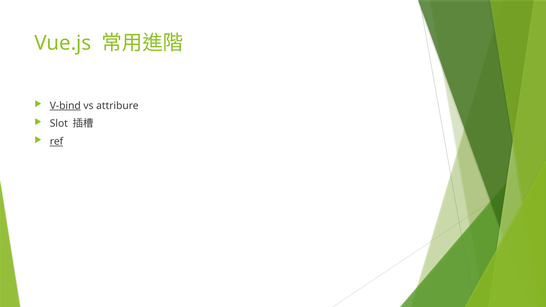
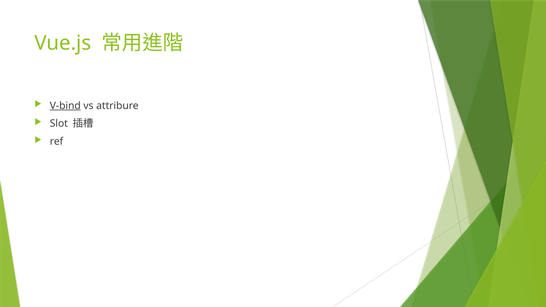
ref underline: present -> none
